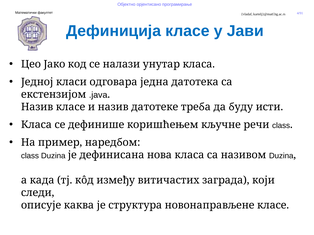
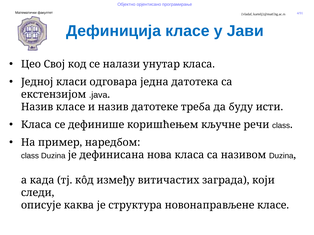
Јако: Јако -> Свој
